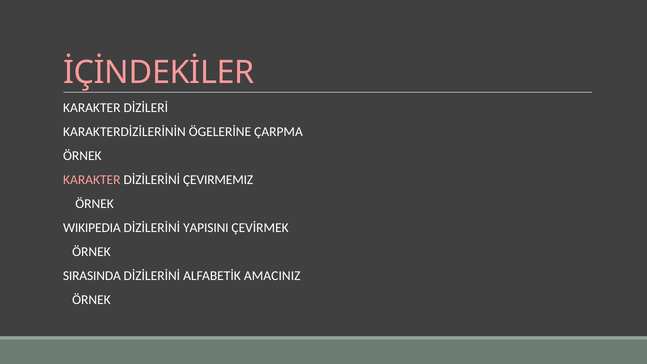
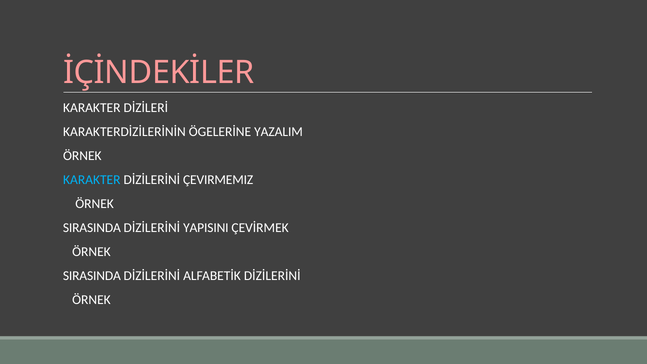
ÇARPMA: ÇARPMA -> YAZALIM
KARAKTER at (92, 180) colour: pink -> light blue
WIKIPEDIA at (92, 228): WIKIPEDIA -> SIRASINDA
ALFABETİK AMACINIZ: AMACINIZ -> DİZİLERİNİ
